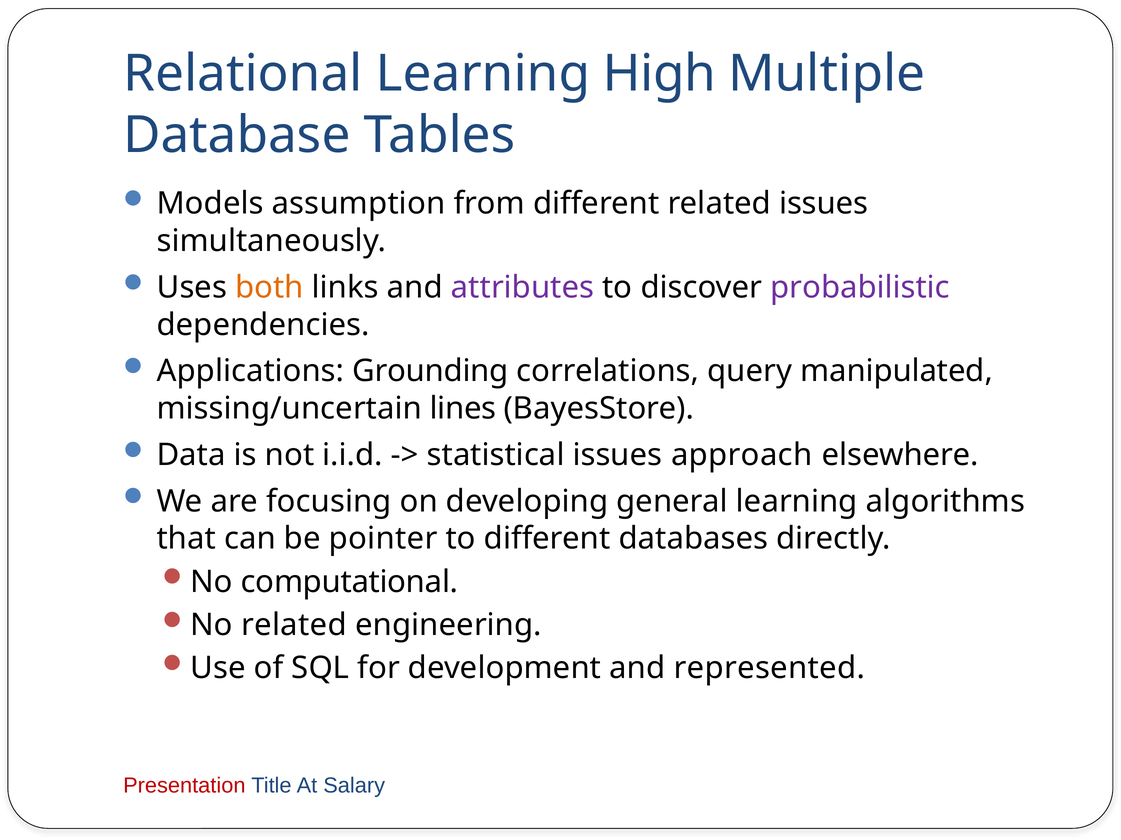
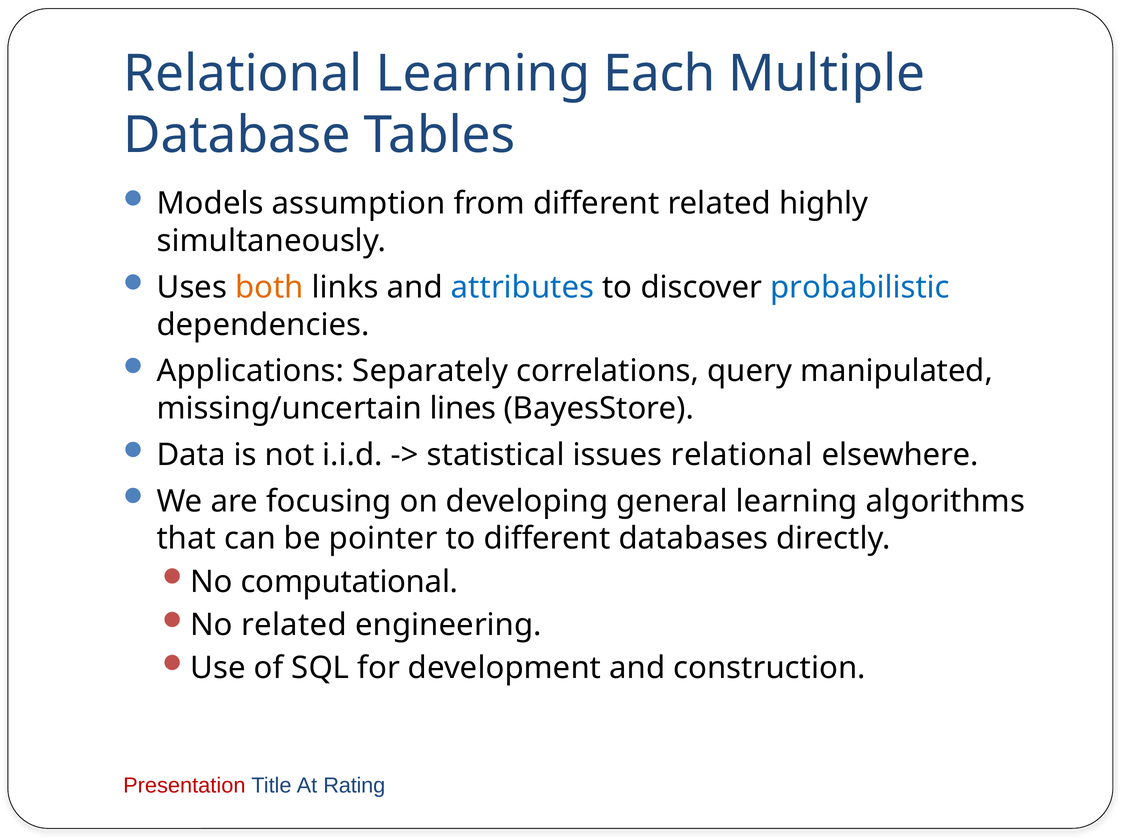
High: High -> Each
related issues: issues -> highly
attributes colour: purple -> blue
probabilistic colour: purple -> blue
Grounding: Grounding -> Separately
issues approach: approach -> relational
represented: represented -> construction
Salary: Salary -> Rating
